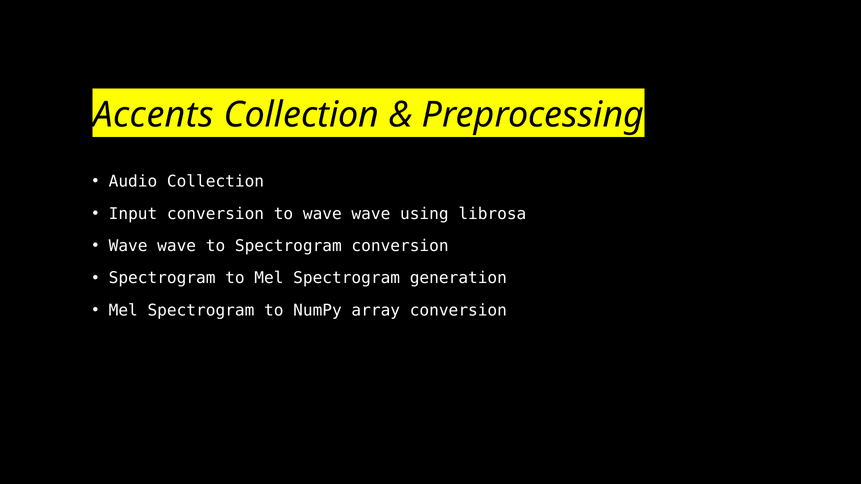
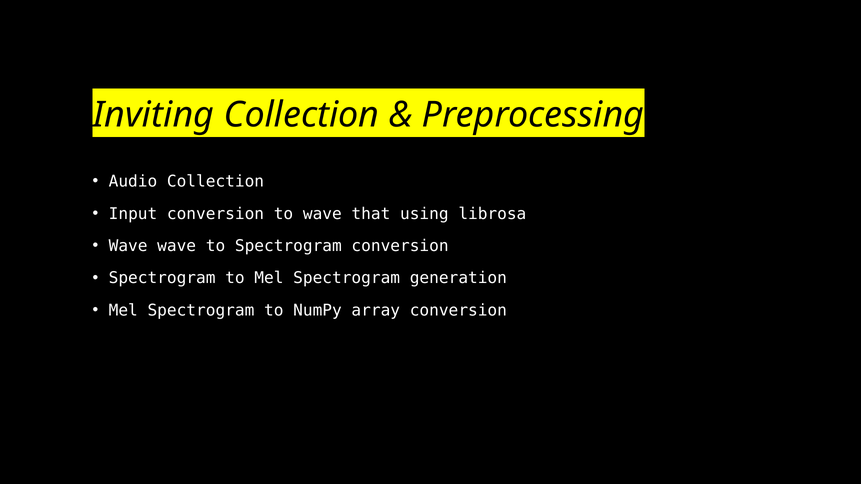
Accents: Accents -> Inviting
to wave wave: wave -> that
